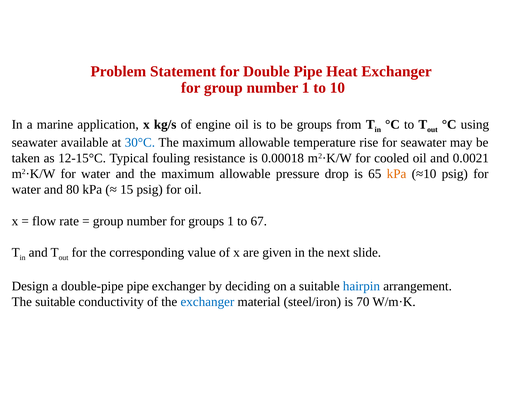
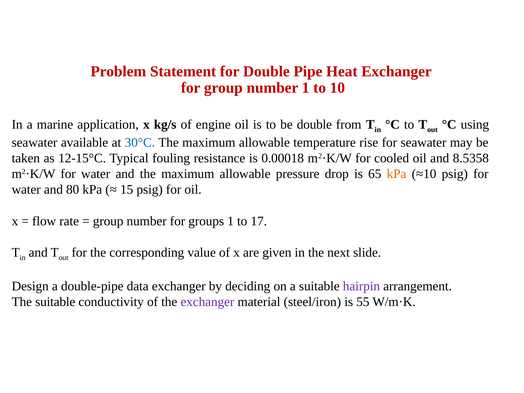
be groups: groups -> double
0.0021: 0.0021 -> 8.5358
67: 67 -> 17
double-pipe pipe: pipe -> data
hairpin colour: blue -> purple
exchanger at (207, 302) colour: blue -> purple
70: 70 -> 55
